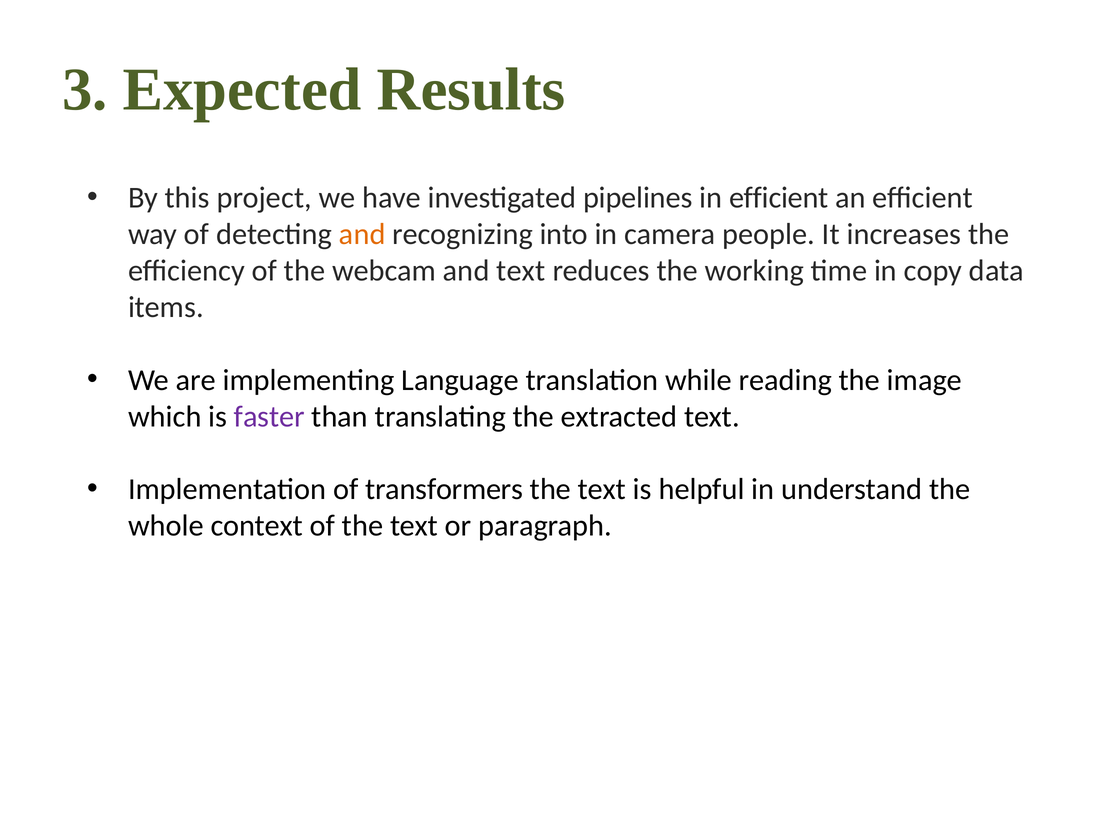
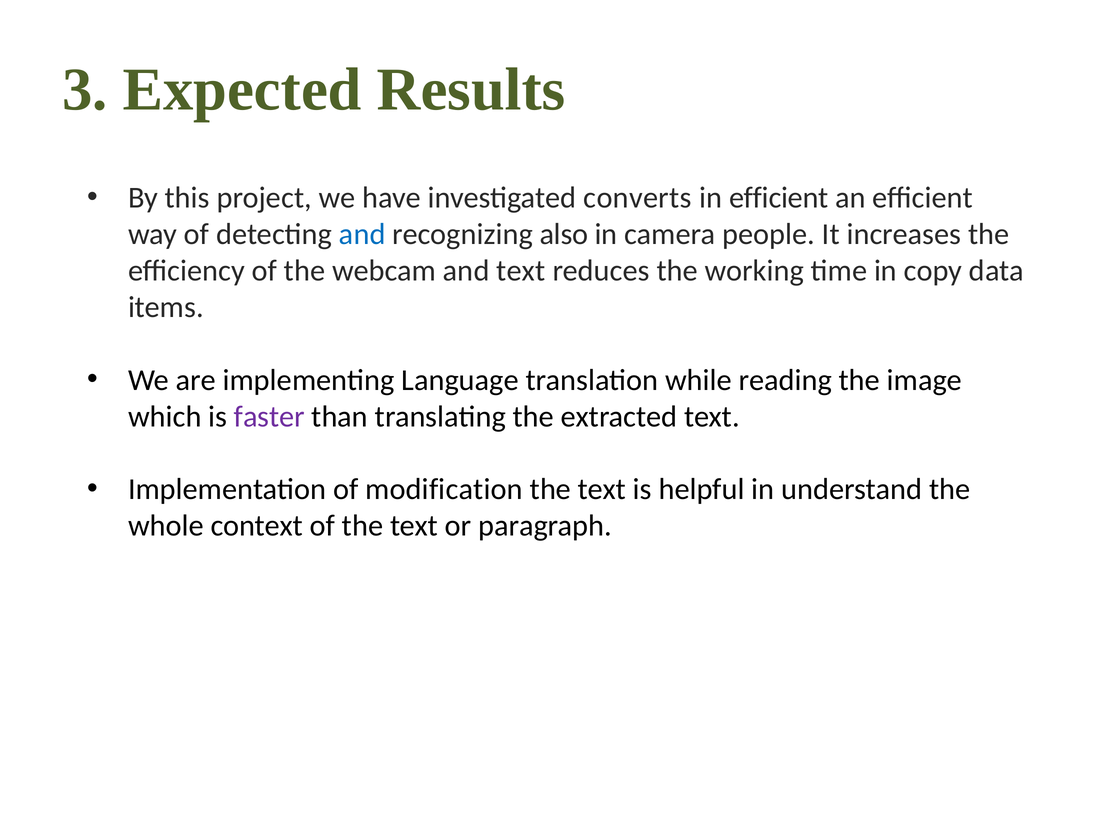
pipelines: pipelines -> converts
and at (362, 234) colour: orange -> blue
into: into -> also
transformers: transformers -> modification
